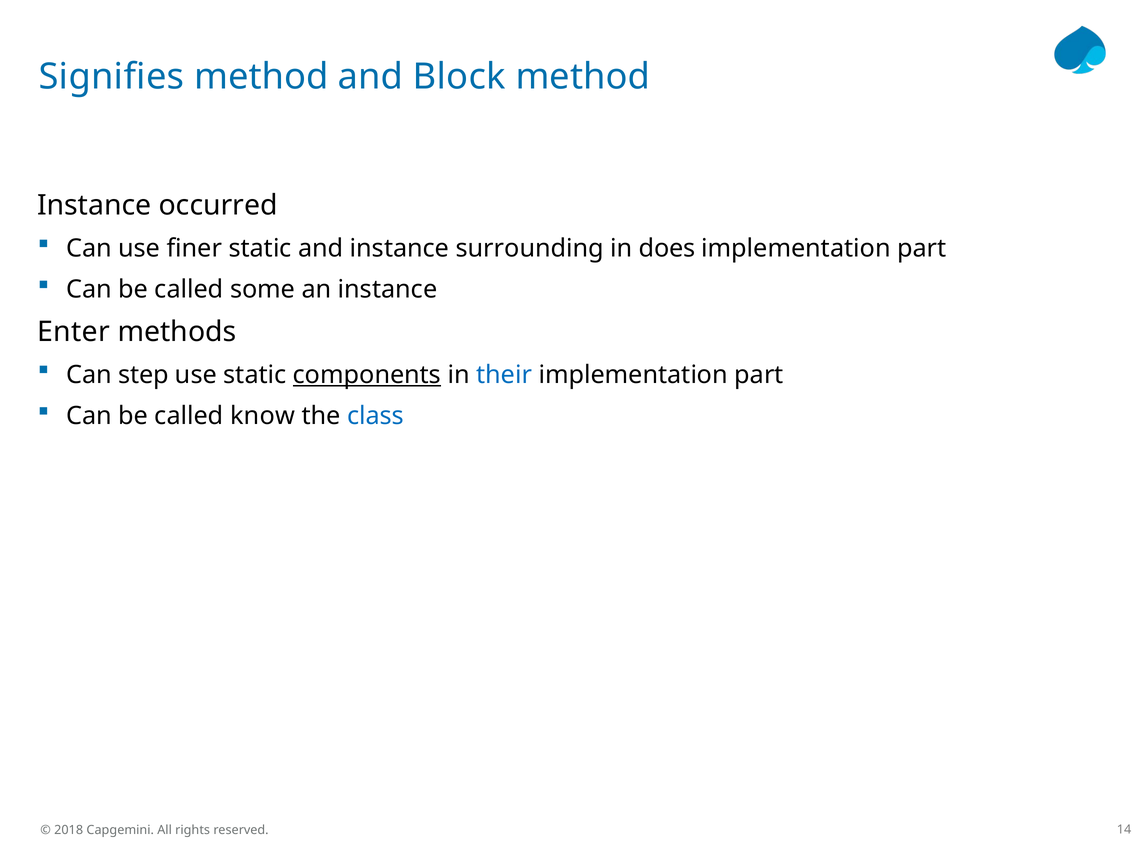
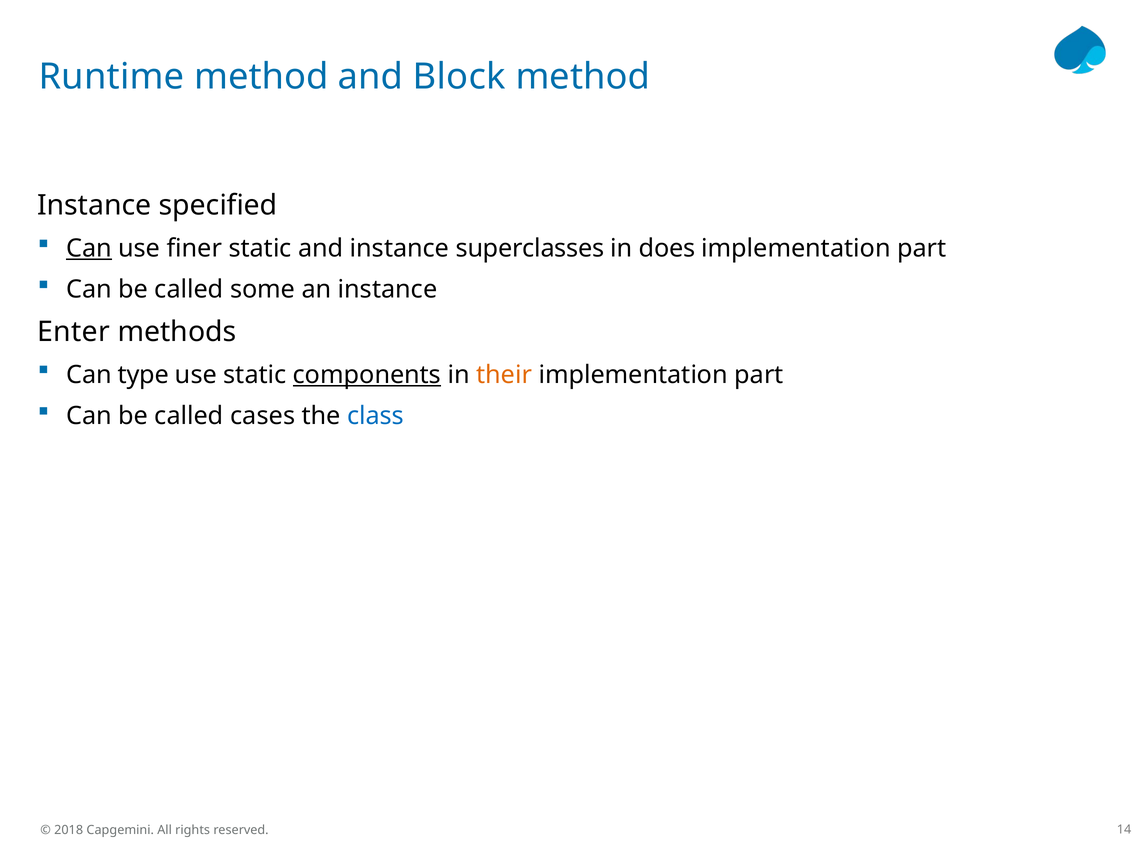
Signifies: Signifies -> Runtime
occurred: occurred -> specified
Can at (89, 249) underline: none -> present
surrounding: surrounding -> superclasses
step: step -> type
their colour: blue -> orange
know: know -> cases
